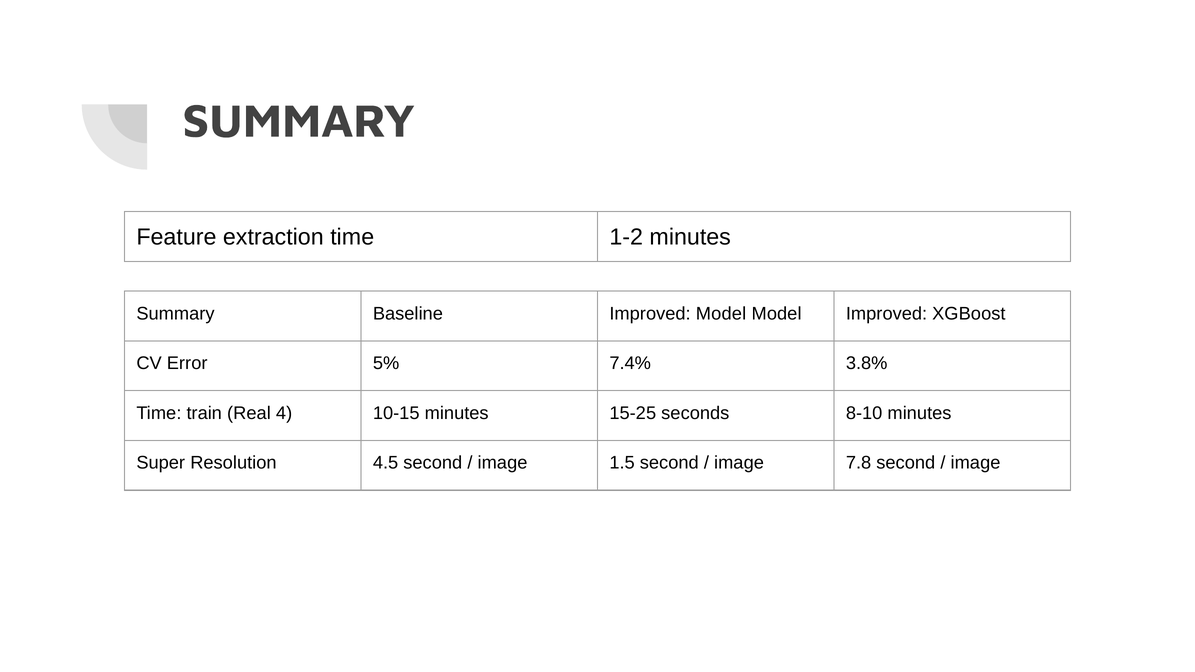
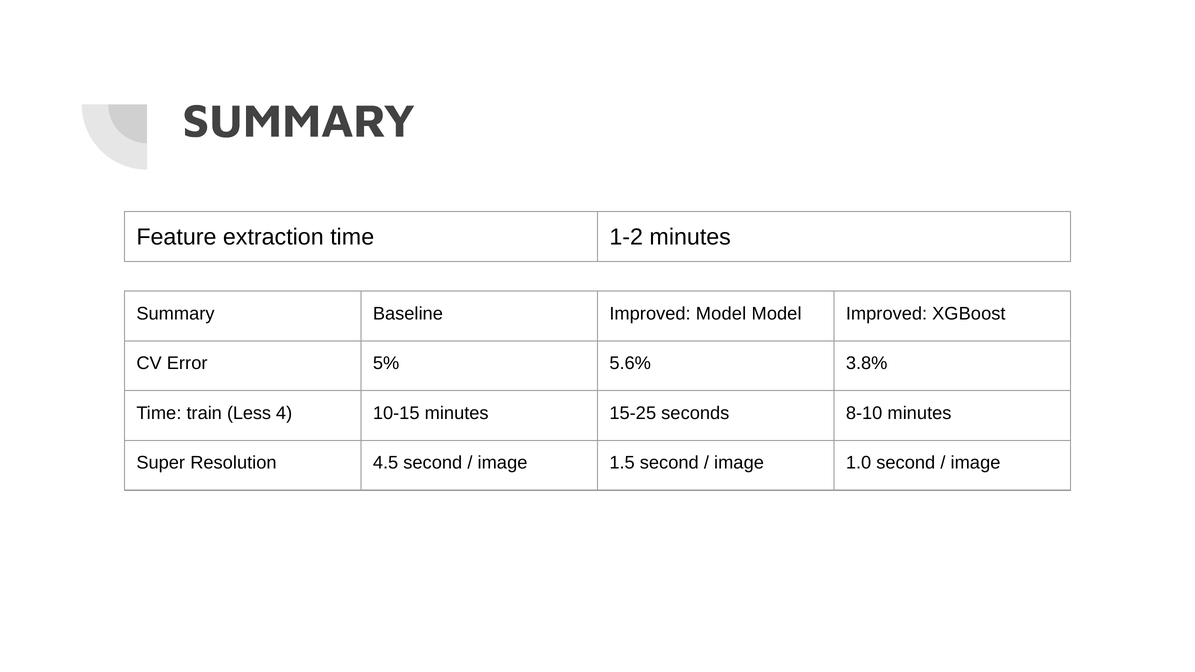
7.4%: 7.4% -> 5.6%
Real: Real -> Less
7.8: 7.8 -> 1.0
